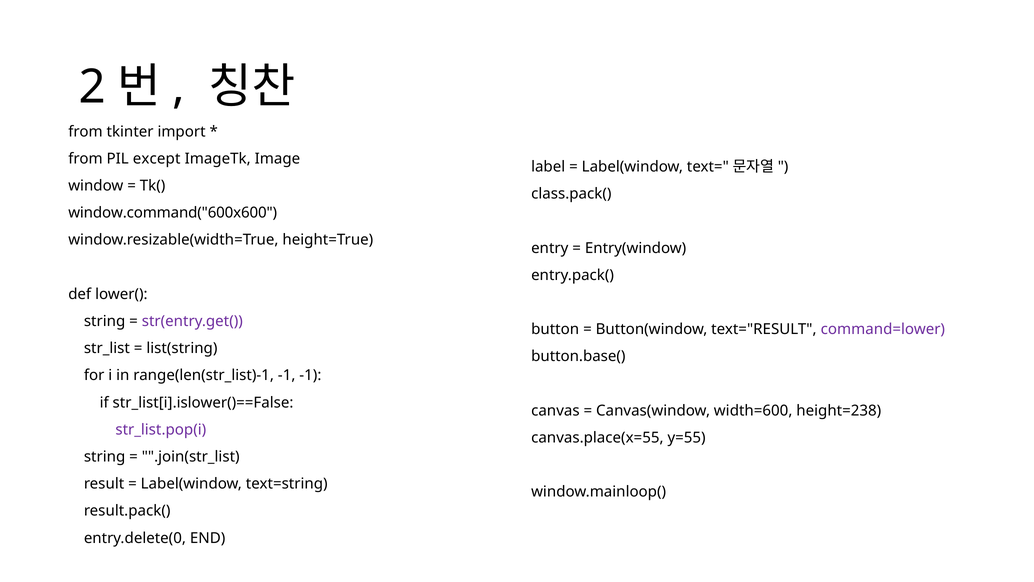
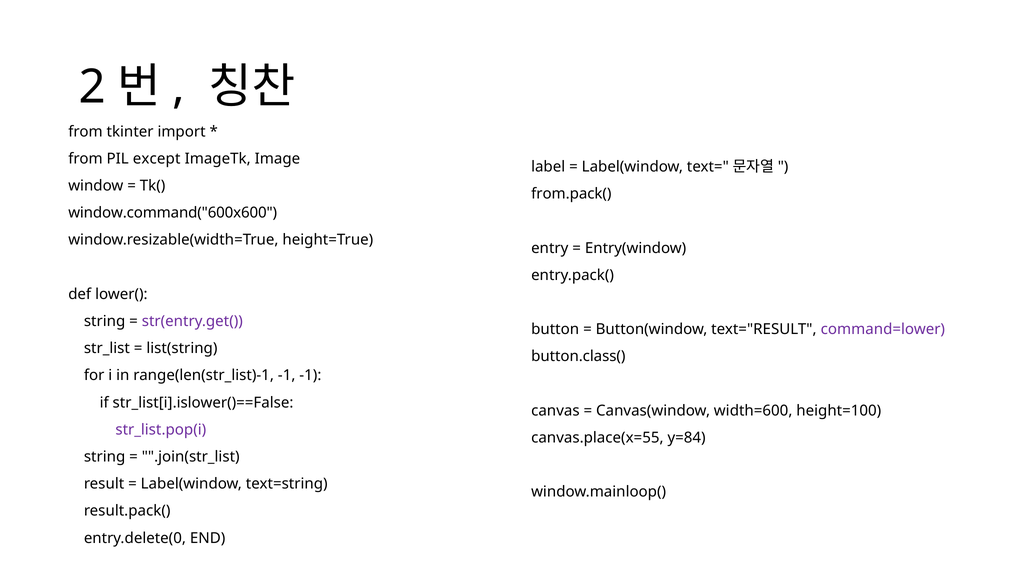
class.pack(: class.pack( -> from.pack(
button.base(: button.base( -> button.class(
height=238: height=238 -> height=100
y=55: y=55 -> y=84
